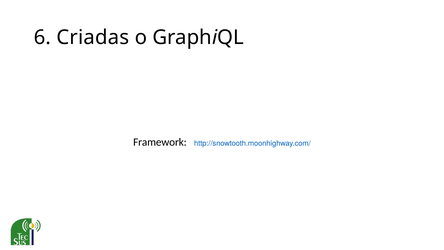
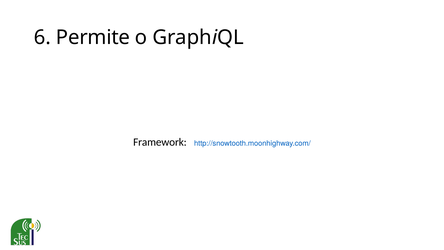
Criadas: Criadas -> Permite
